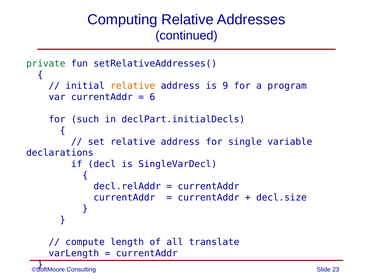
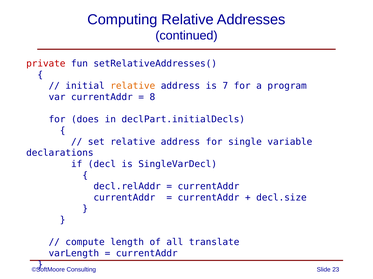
private colour: green -> red
9: 9 -> 7
6: 6 -> 8
such: such -> does
